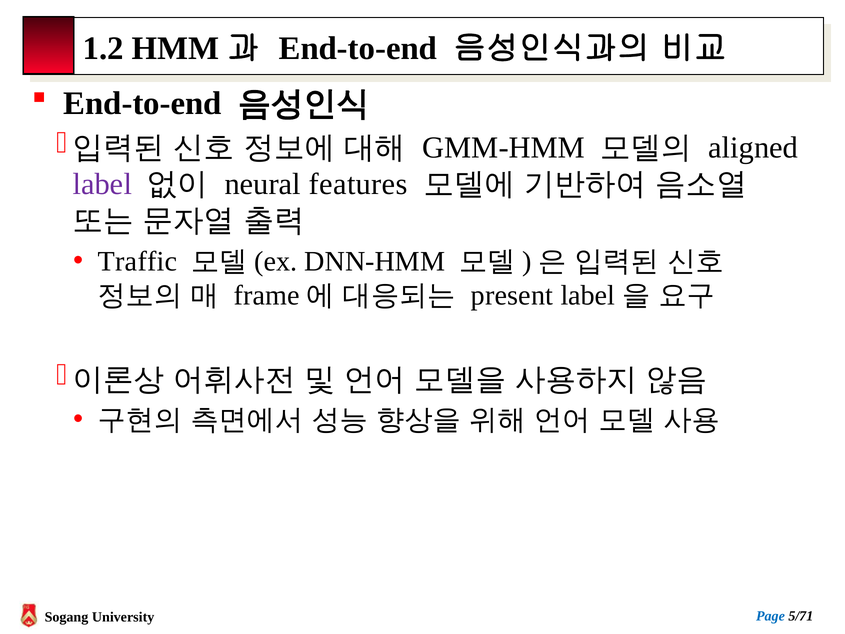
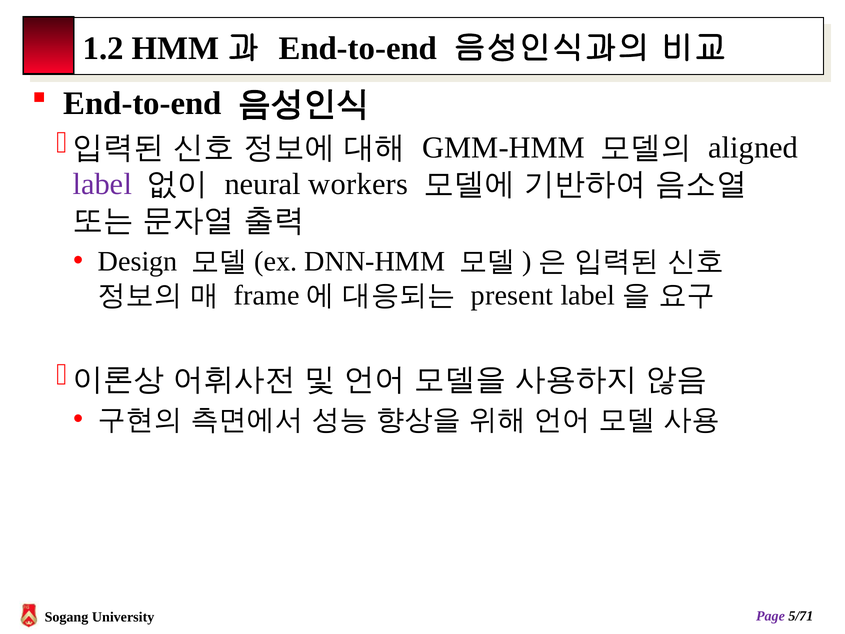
features: features -> workers
Traffic: Traffic -> Design
Page colour: blue -> purple
